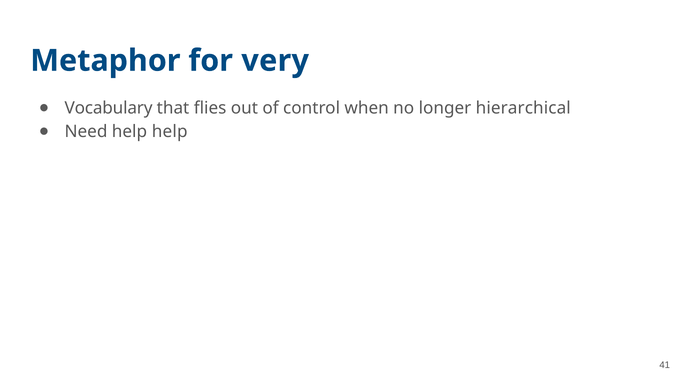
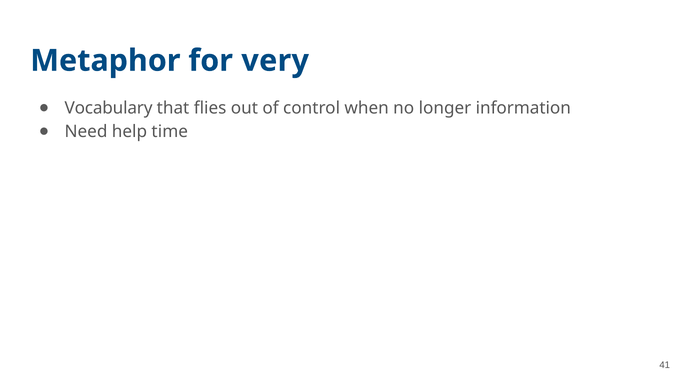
hierarchical: hierarchical -> information
help help: help -> time
